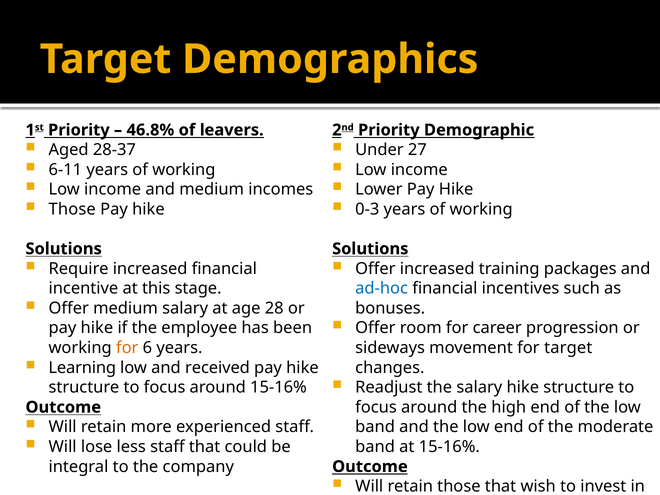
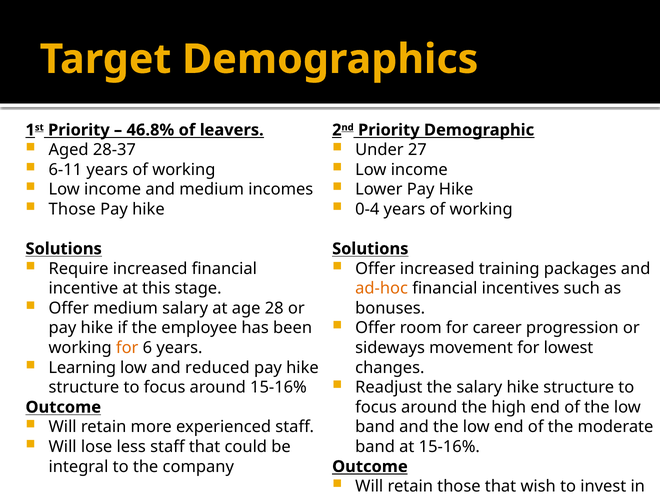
0-3: 0-3 -> 0-4
ad-hoc colour: blue -> orange
for target: target -> lowest
received: received -> reduced
